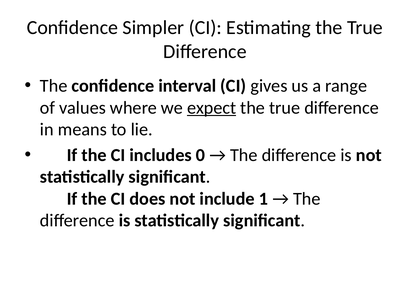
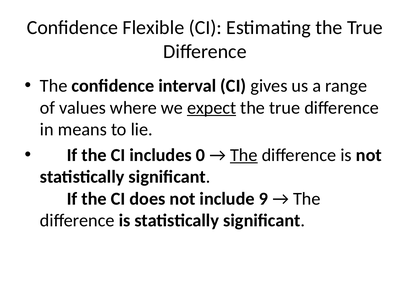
Simpler: Simpler -> Flexible
The at (244, 155) underline: none -> present
1: 1 -> 9
